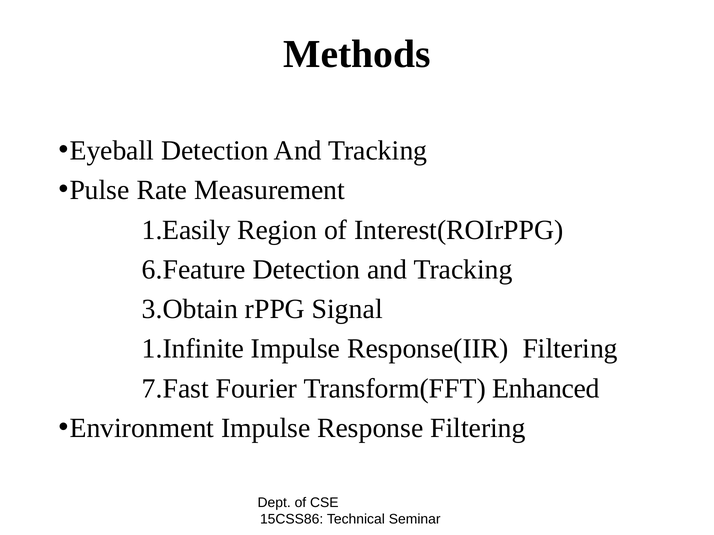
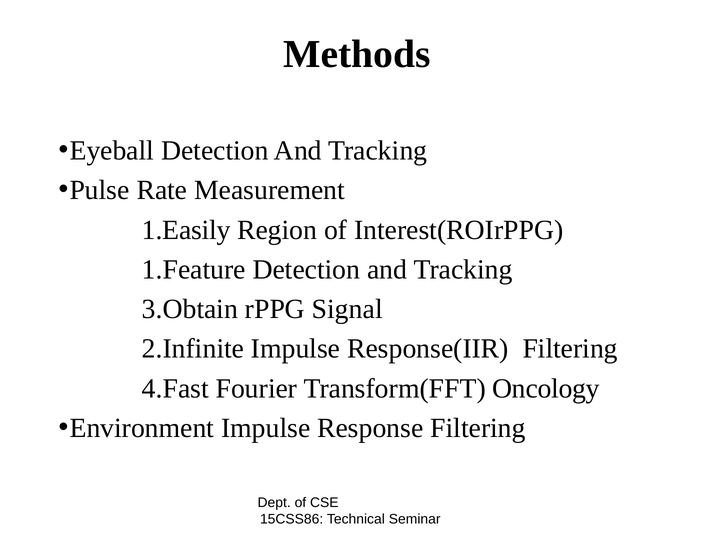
6.Feature: 6.Feature -> 1.Feature
1.Infinite: 1.Infinite -> 2.Infinite
7.Fast: 7.Fast -> 4.Fast
Enhanced: Enhanced -> Oncology
